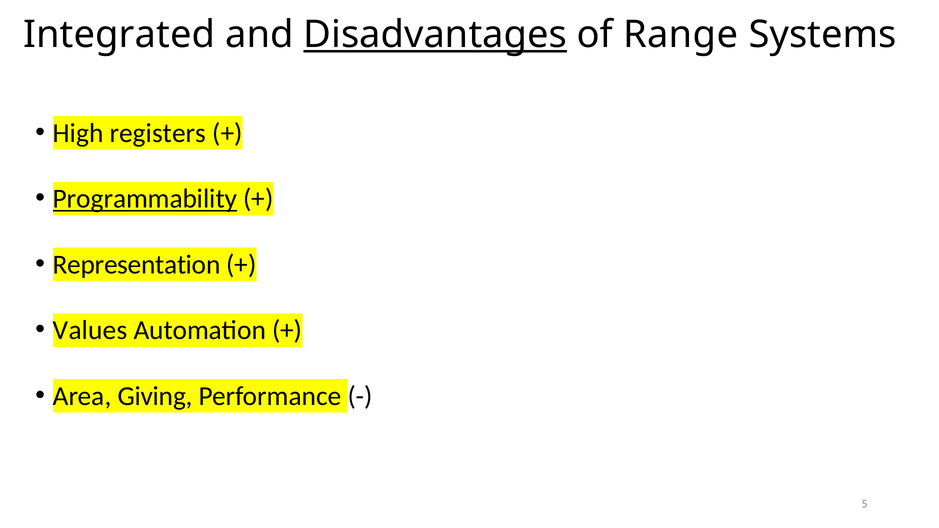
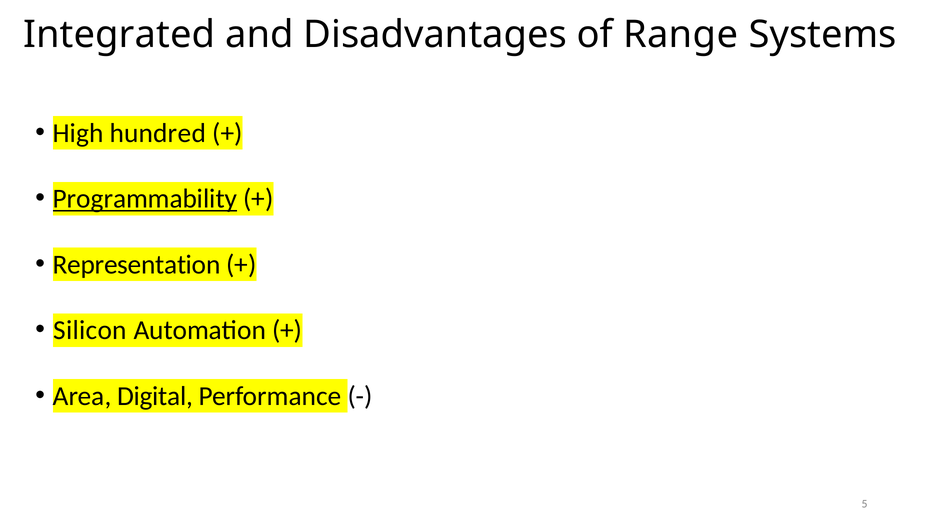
Disadvantages underline: present -> none
registers: registers -> hundred
Values: Values -> Silicon
Giving: Giving -> Digital
